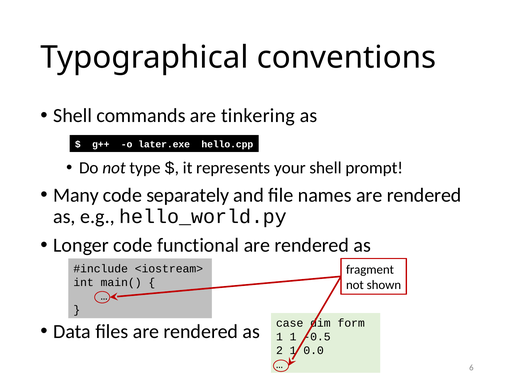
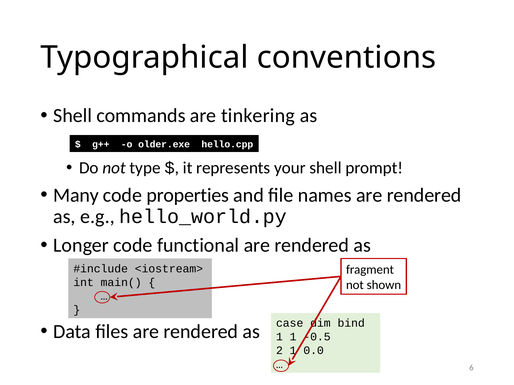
later.exe: later.exe -> older.exe
separately: separately -> properties
form: form -> bind
